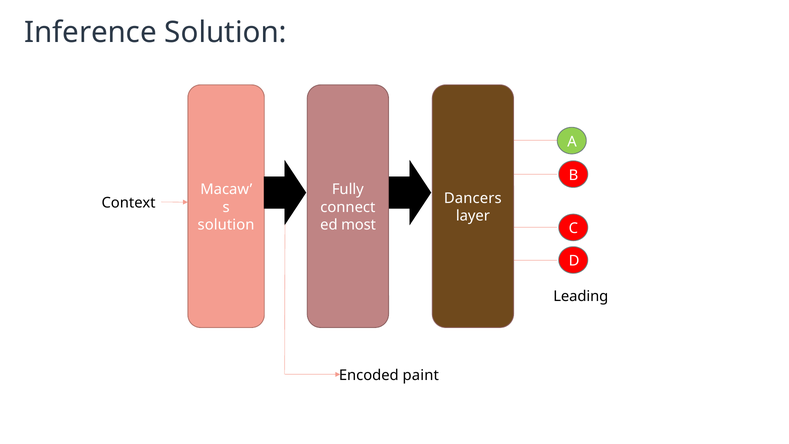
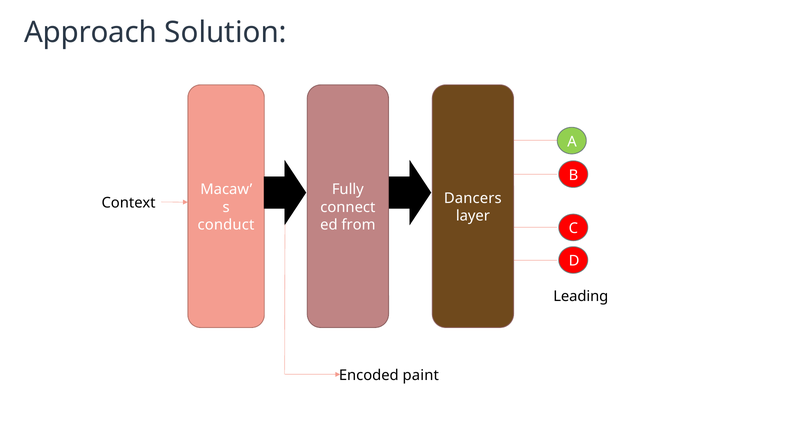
Inference: Inference -> Approach
solution at (226, 225): solution -> conduct
most: most -> from
